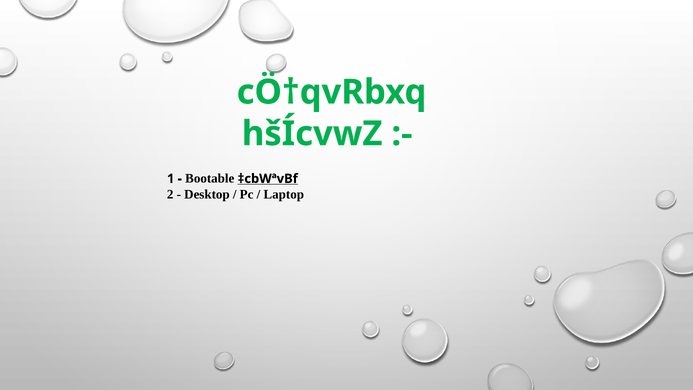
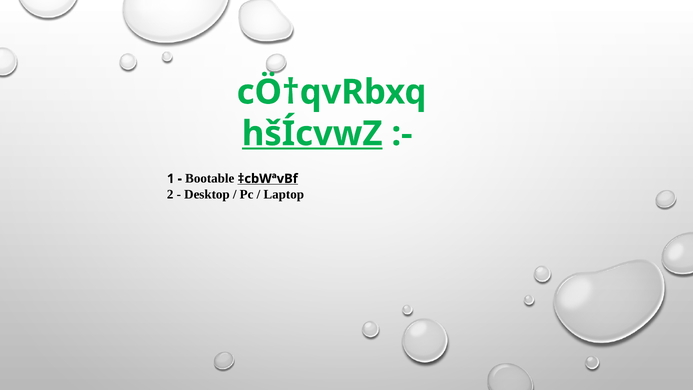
hšÍcvwZ underline: none -> present
